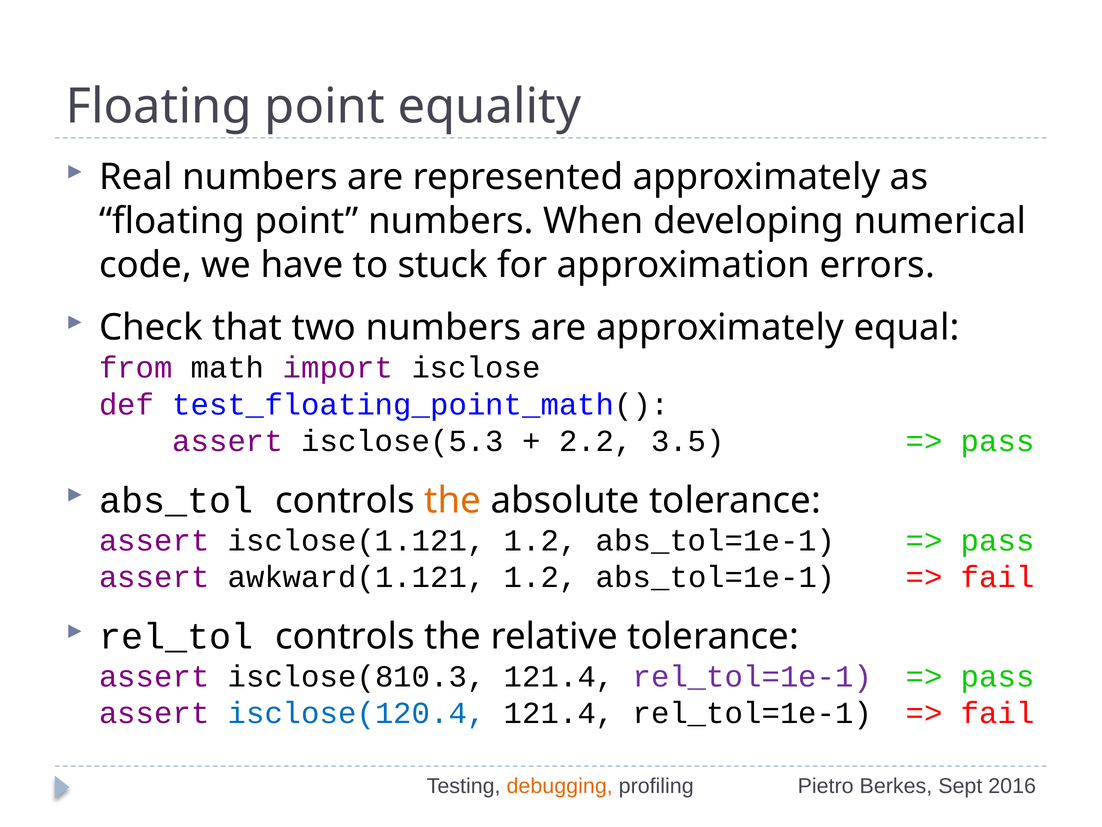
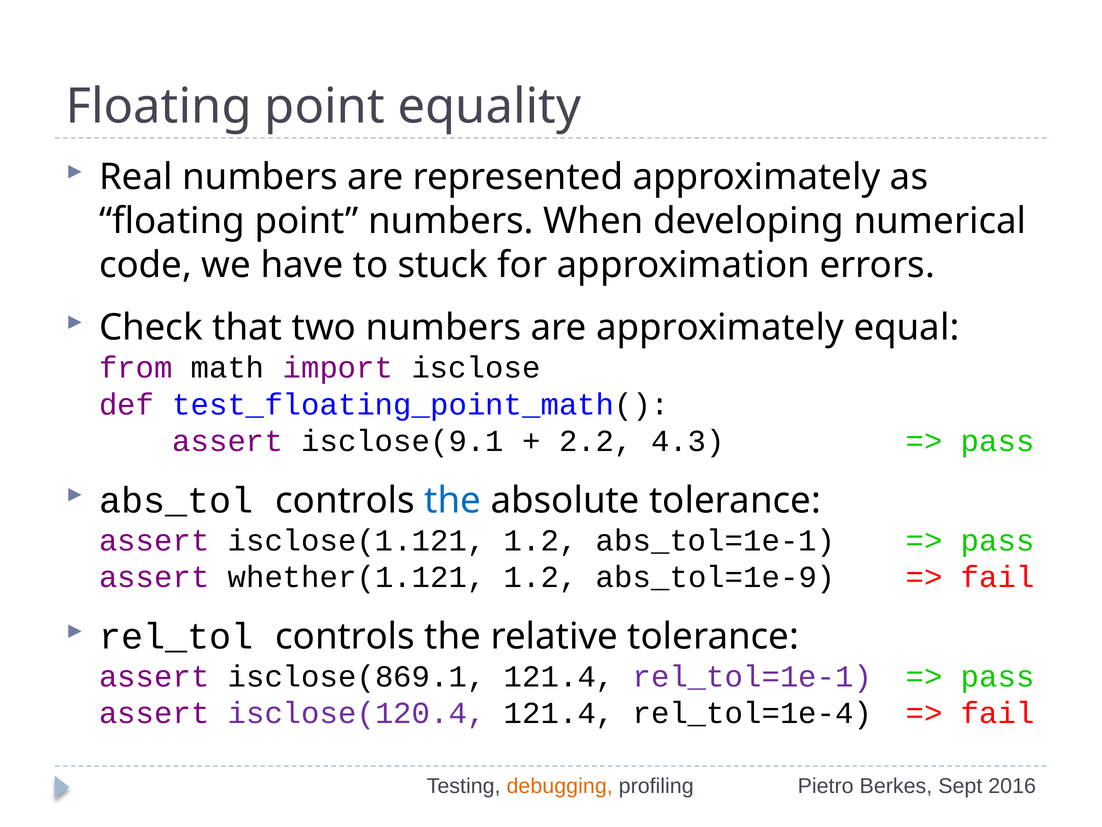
isclose(5.3: isclose(5.3 -> isclose(9.1
3.5: 3.5 -> 4.3
the at (453, 500) colour: orange -> blue
awkward(1.121: awkward(1.121 -> whether(1.121
abs_tol=1e-1 at (716, 577): abs_tol=1e-1 -> abs_tol=1e-9
isclose(810.3: isclose(810.3 -> isclose(869.1
isclose(120.4 colour: blue -> purple
rel_tol=1e-1 at (752, 713): rel_tol=1e-1 -> rel_tol=1e-4
